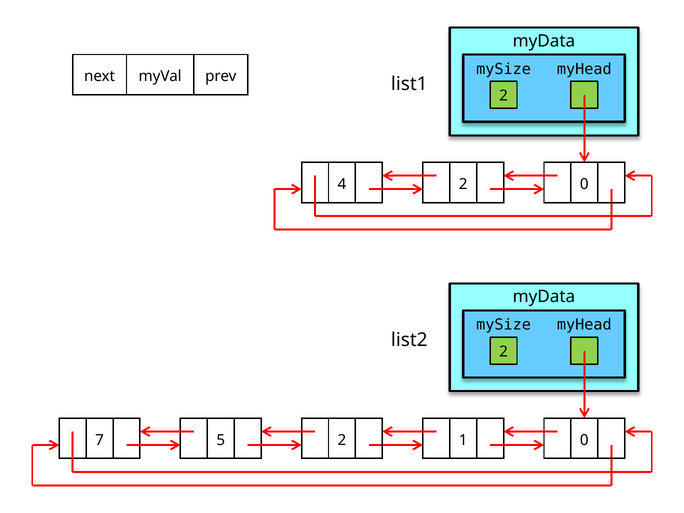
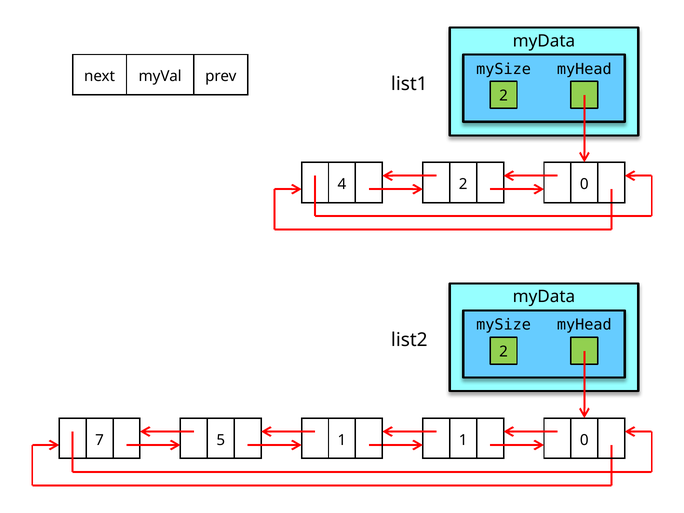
7 2: 2 -> 1
